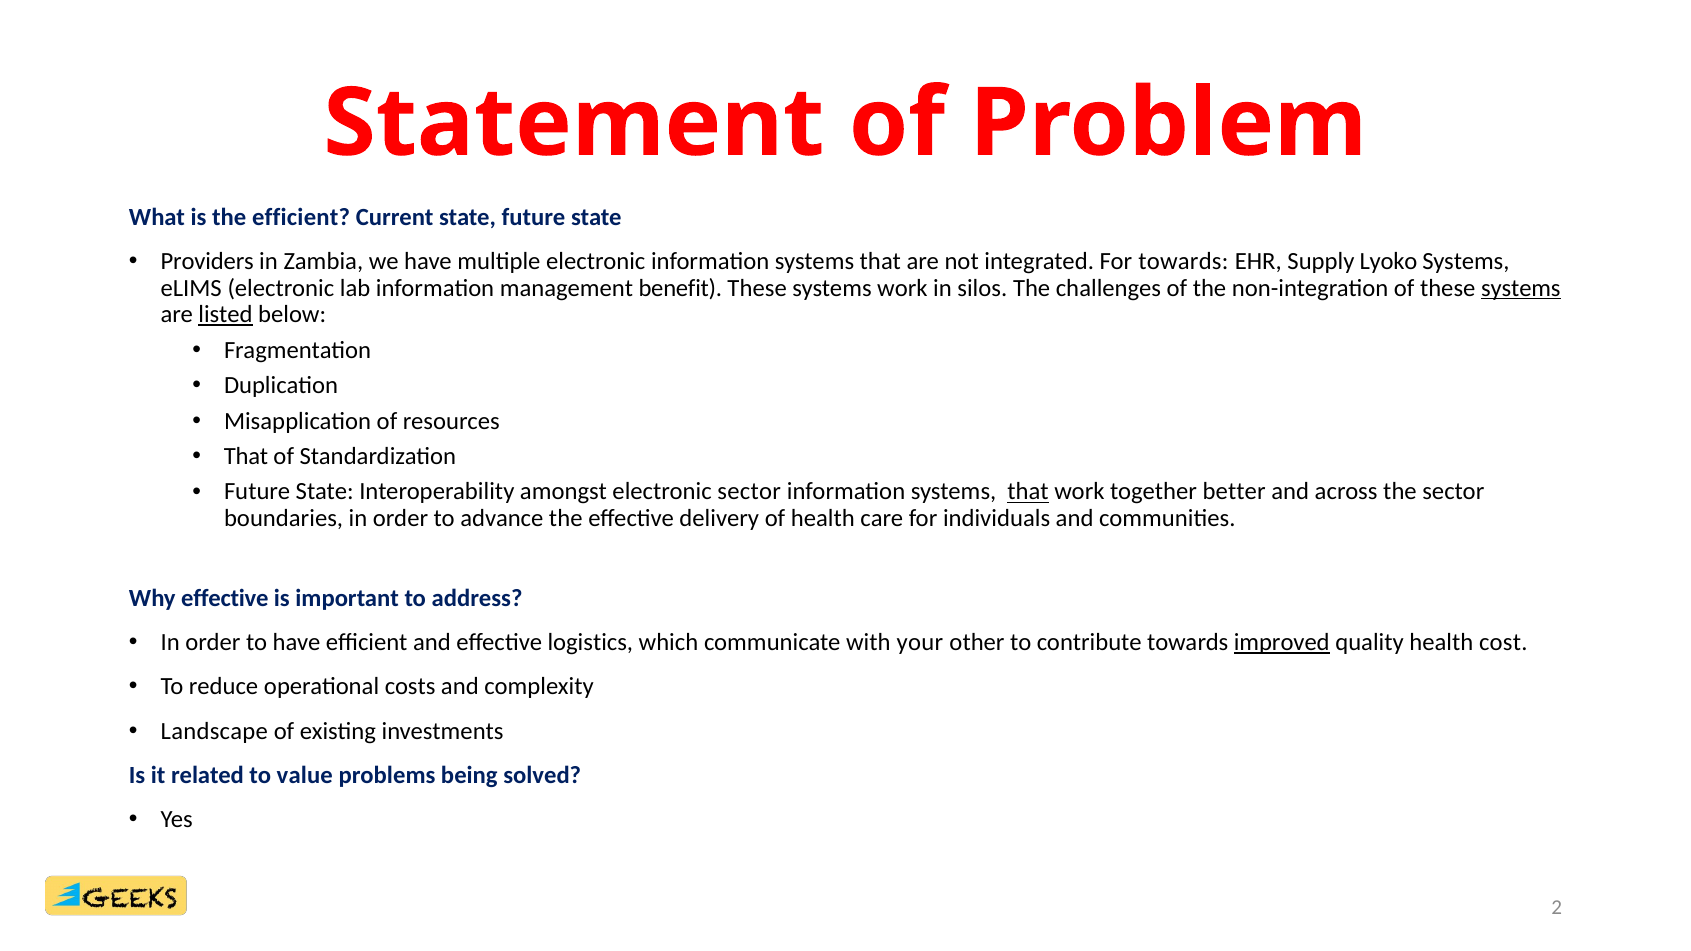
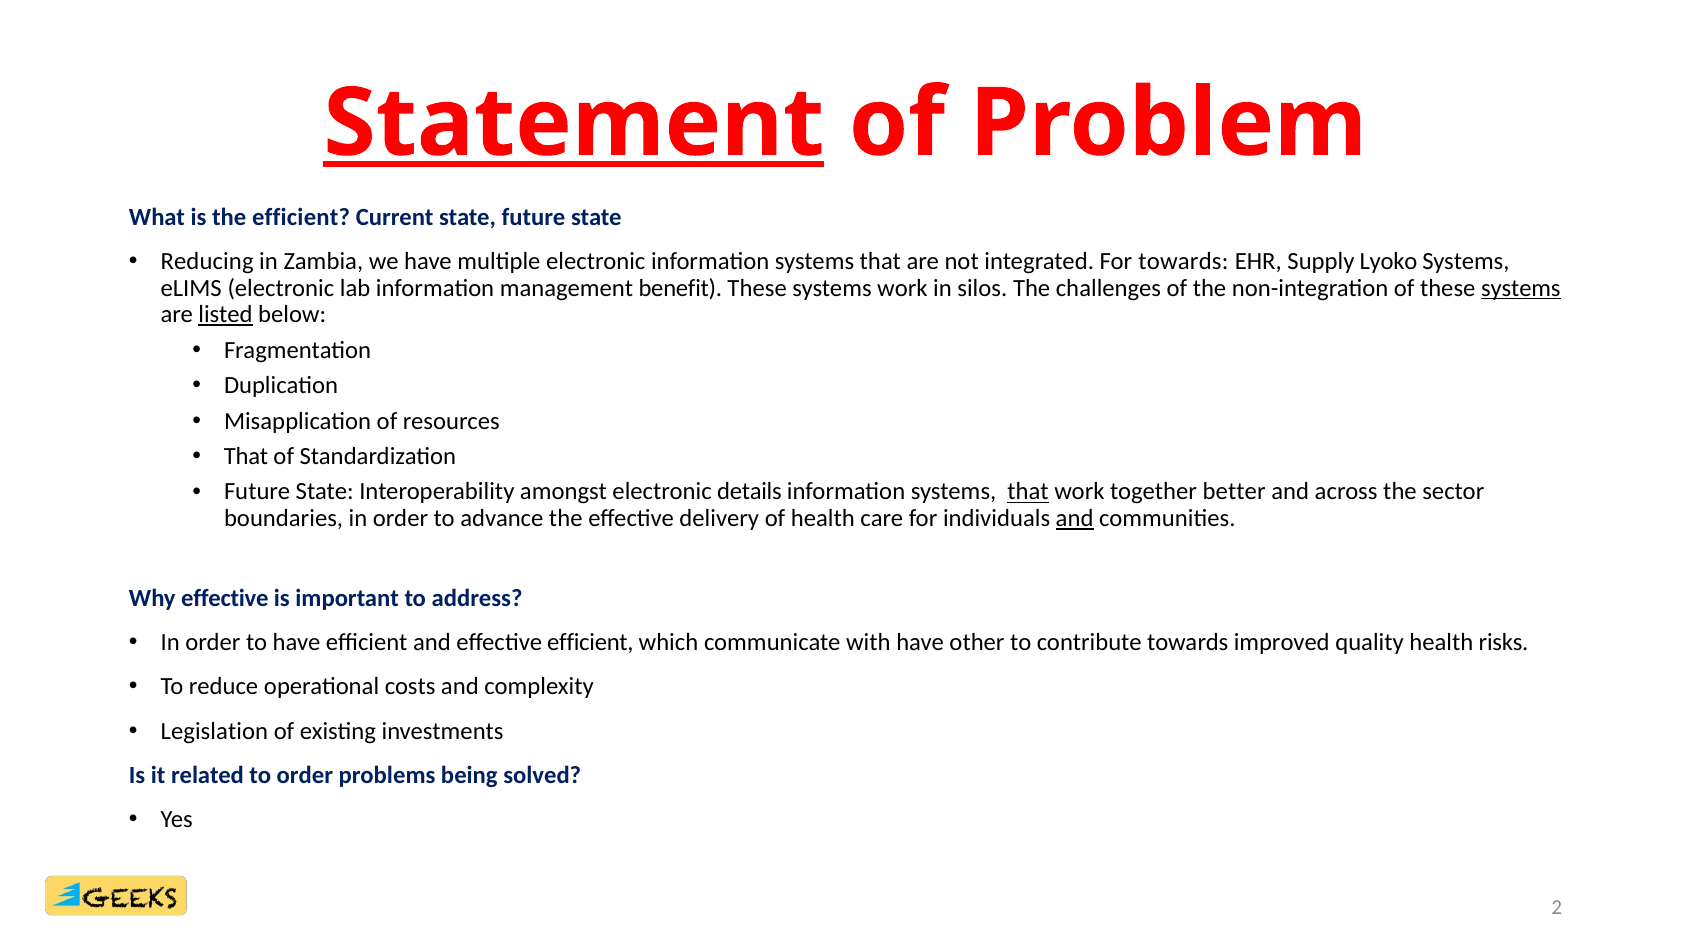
Statement underline: none -> present
Providers: Providers -> Reducing
electronic sector: sector -> details
and at (1075, 519) underline: none -> present
effective logistics: logistics -> efficient
with your: your -> have
improved underline: present -> none
cost: cost -> risks
Landscape: Landscape -> Legislation
to value: value -> order
